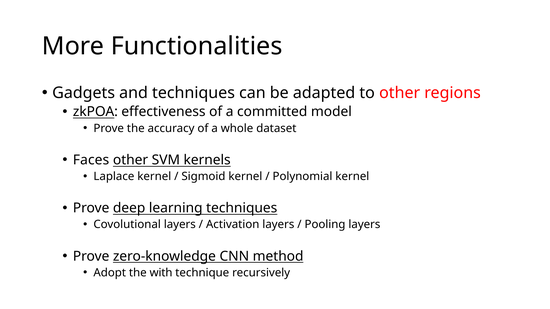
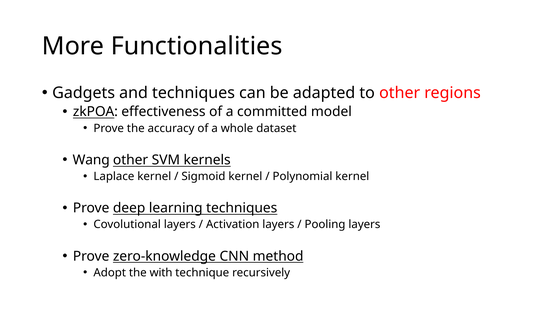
Faces: Faces -> Wang
